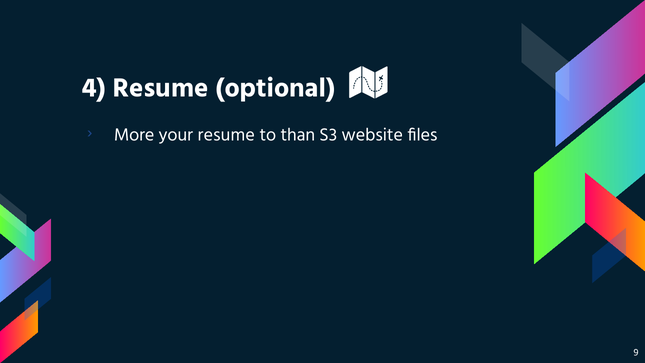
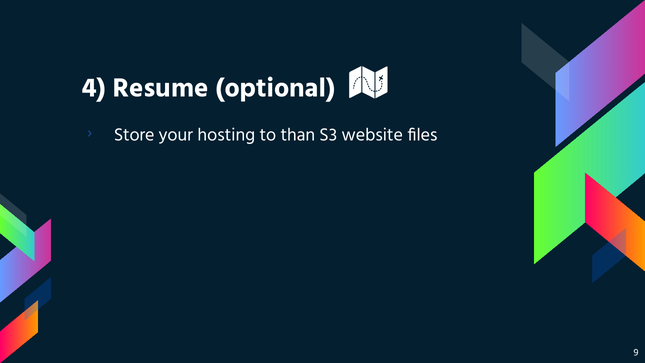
More: More -> Store
your resume: resume -> hosting
